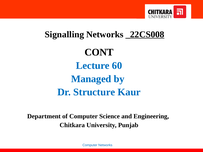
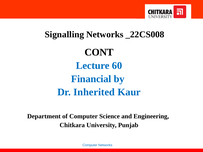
_22CS008 underline: present -> none
Managed: Managed -> Financial
Structure: Structure -> Inherited
